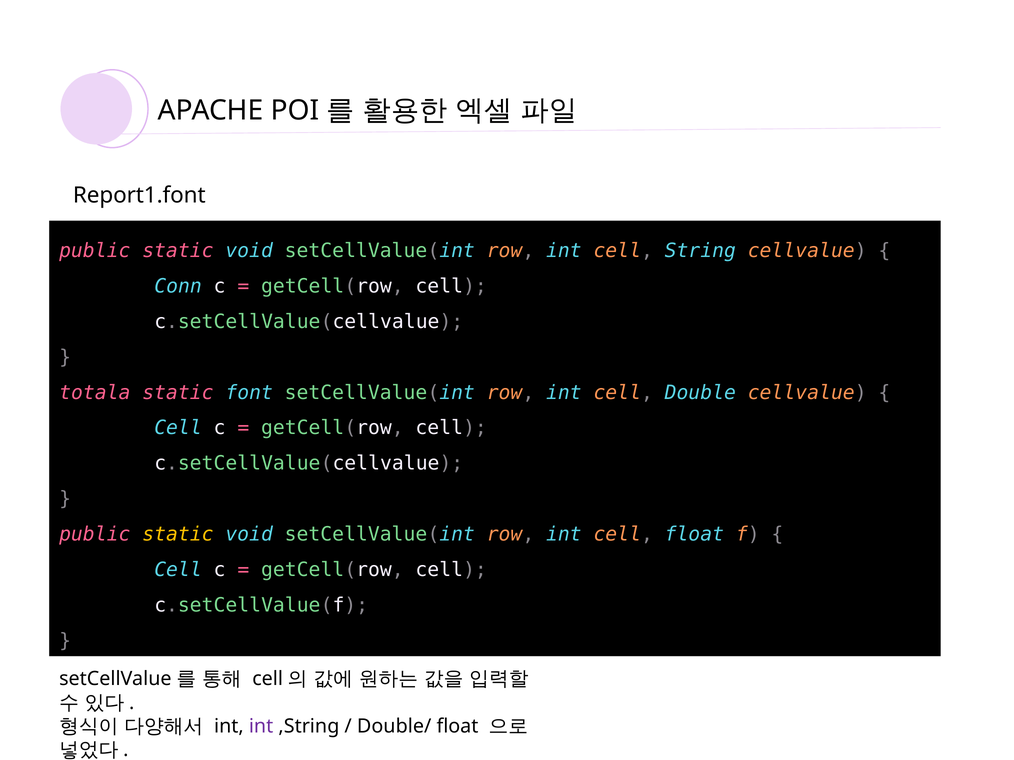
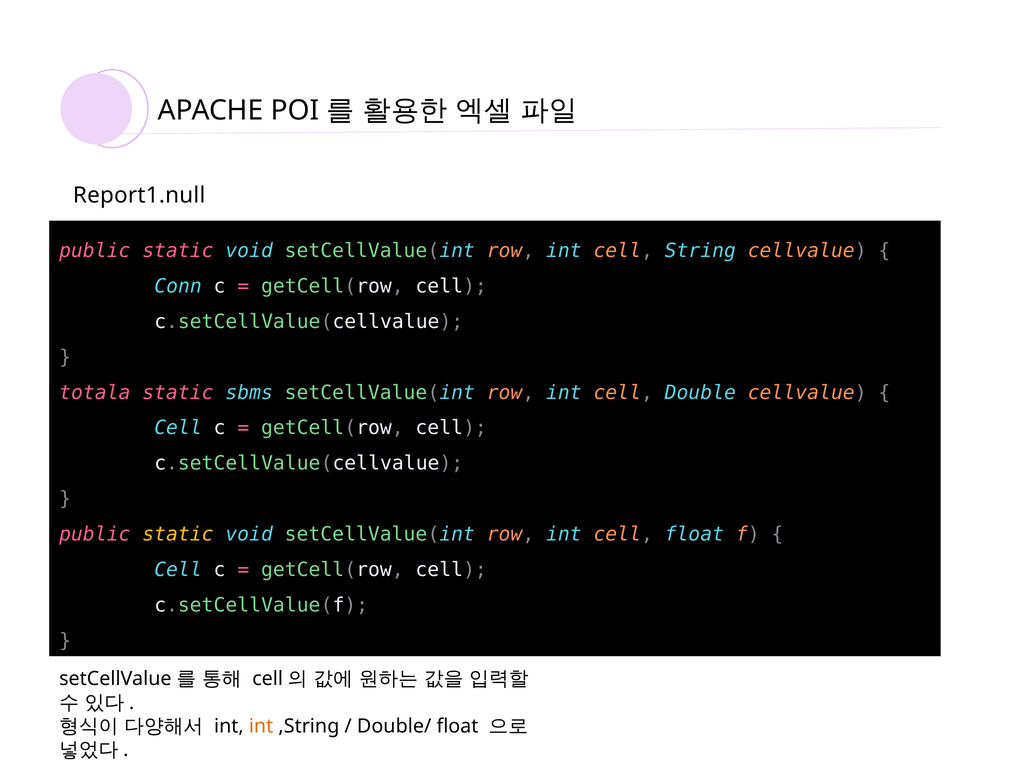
Report1.font: Report1.font -> Report1.null
font: font -> sbms
int at (261, 727) colour: purple -> orange
